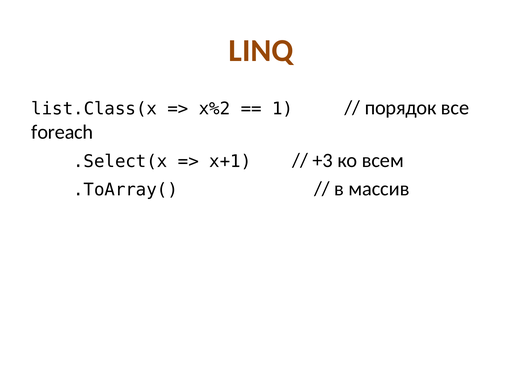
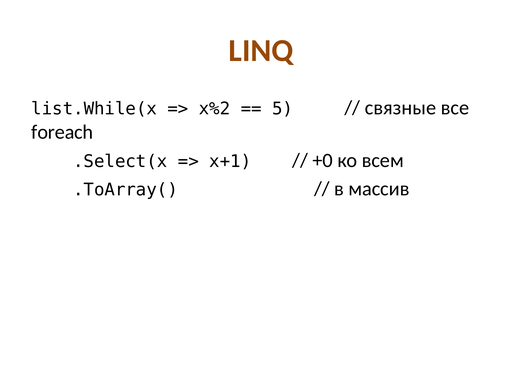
list.Class(x: list.Class(x -> list.While(x
1: 1 -> 5
порядок: порядок -> связные
+3: +3 -> +0
